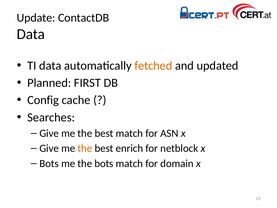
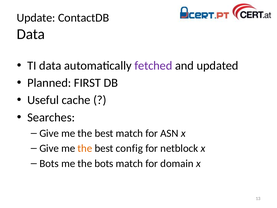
fetched colour: orange -> purple
Config: Config -> Useful
enrich: enrich -> config
